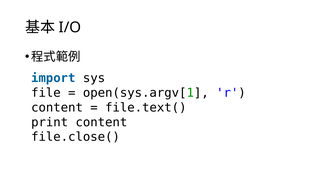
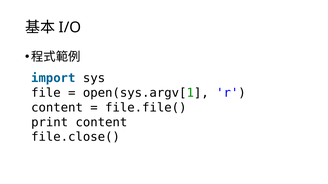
file.text(: file.text( -> file.file(
